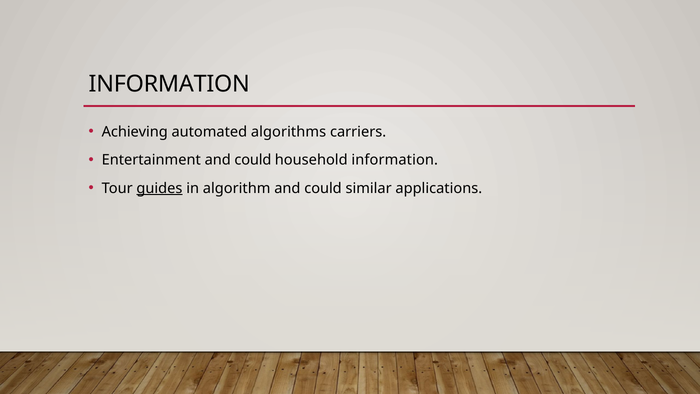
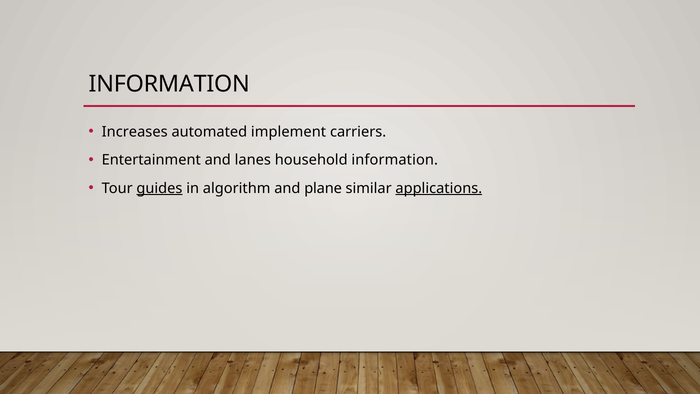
Achieving: Achieving -> Increases
algorithms: algorithms -> implement
Entertainment and could: could -> lanes
could at (323, 188): could -> plane
applications underline: none -> present
